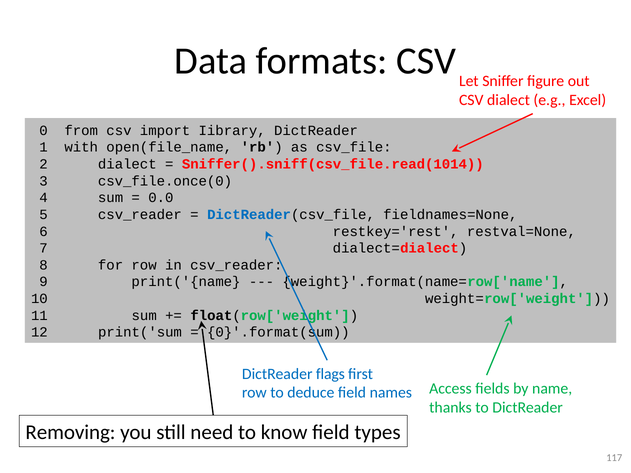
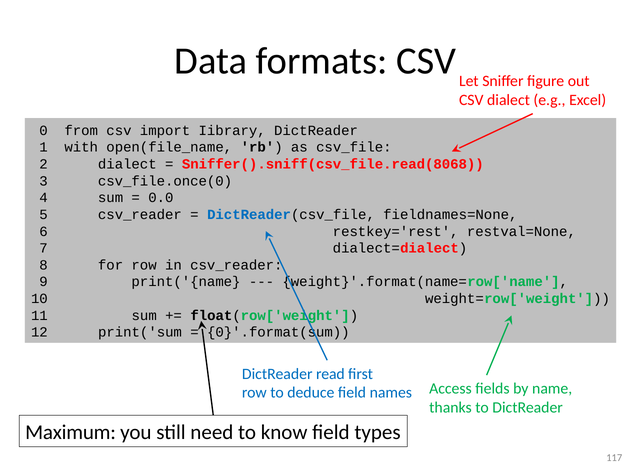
Sniffer().sniff(csv_file.read(1014: Sniffer().sniff(csv_file.read(1014 -> Sniffer().sniff(csv_file.read(8068
flags: flags -> read
Removing: Removing -> Maximum
